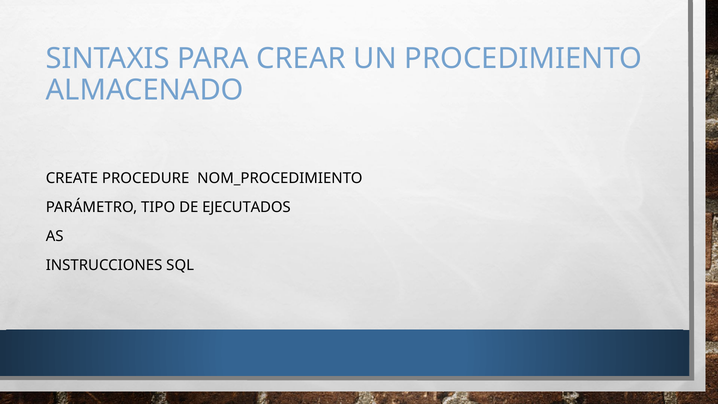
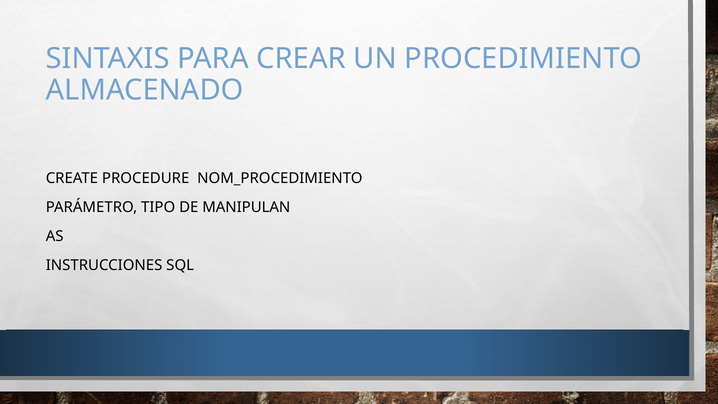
EJECUTADOS: EJECUTADOS -> MANIPULAN
